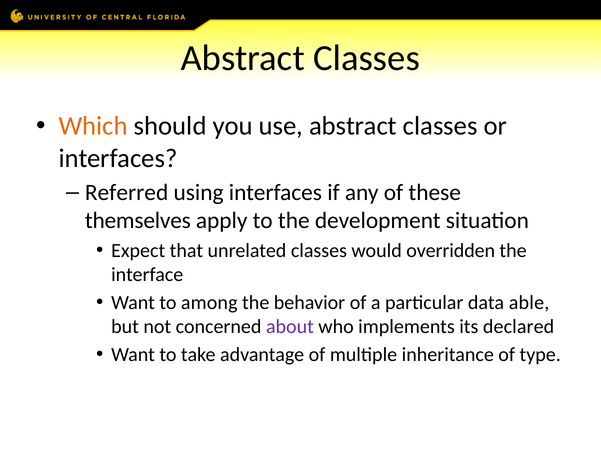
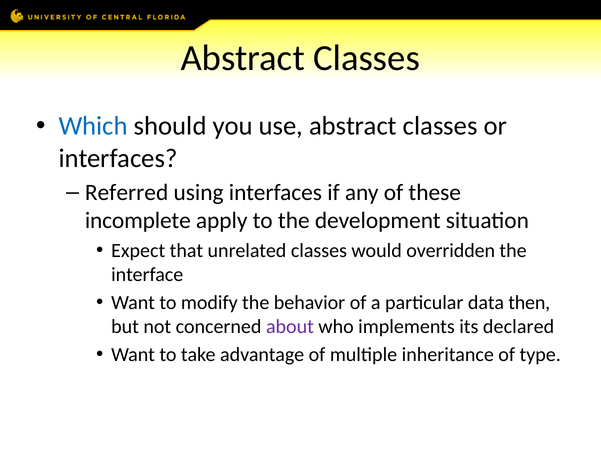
Which colour: orange -> blue
themselves: themselves -> incomplete
among: among -> modify
able: able -> then
